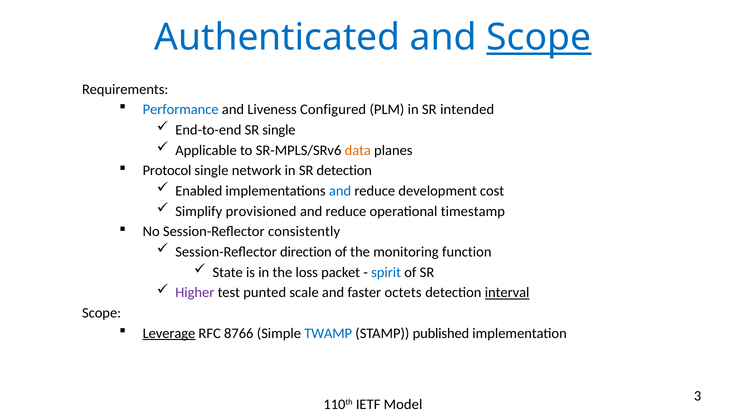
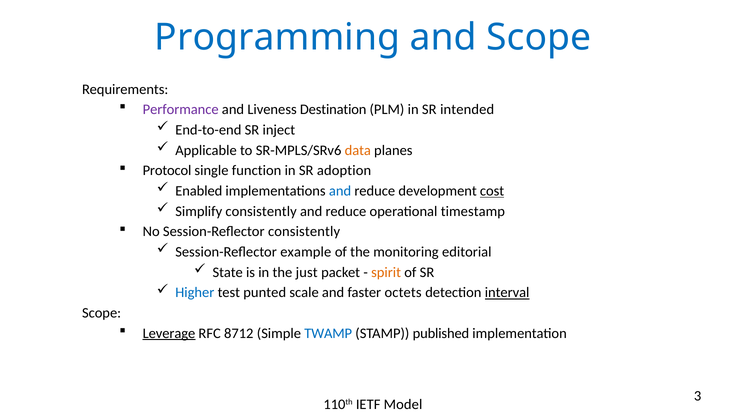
Authenticated: Authenticated -> Programming
Scope at (539, 38) underline: present -> none
Performance colour: blue -> purple
Configured: Configured -> Destination
SR single: single -> inject
network: network -> function
SR detection: detection -> adoption
cost underline: none -> present
Simplify provisioned: provisioned -> consistently
direction: direction -> example
function: function -> editorial
loss: loss -> just
spirit colour: blue -> orange
Higher colour: purple -> blue
8766: 8766 -> 8712
